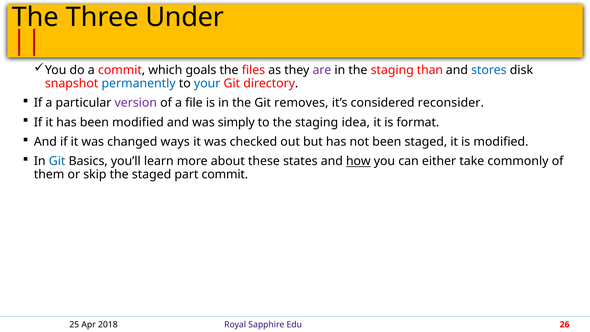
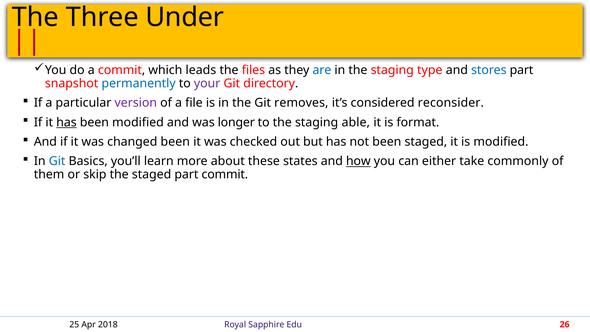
goals: goals -> leads
are colour: purple -> blue
than: than -> type
stores disk: disk -> part
your colour: blue -> purple
has at (66, 122) underline: none -> present
simply: simply -> longer
idea: idea -> able
changed ways: ways -> been
